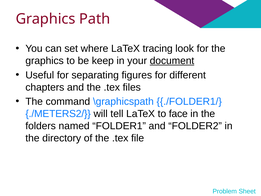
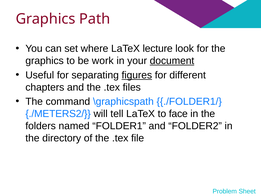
tracing: tracing -> lecture
keep: keep -> work
figures underline: none -> present
